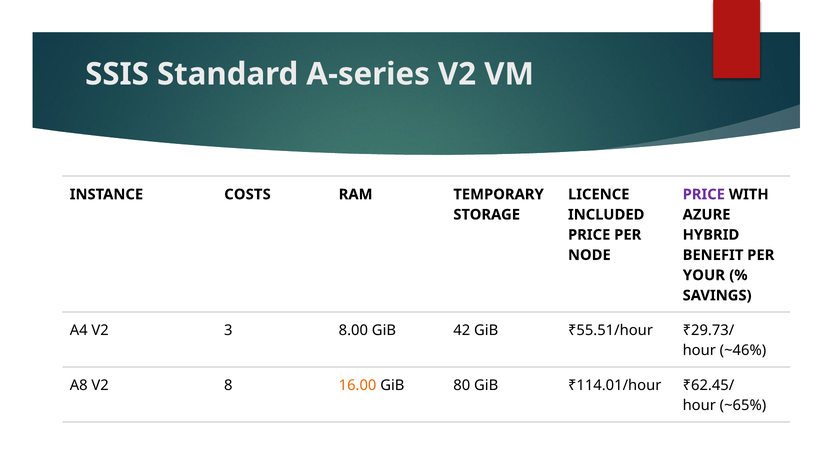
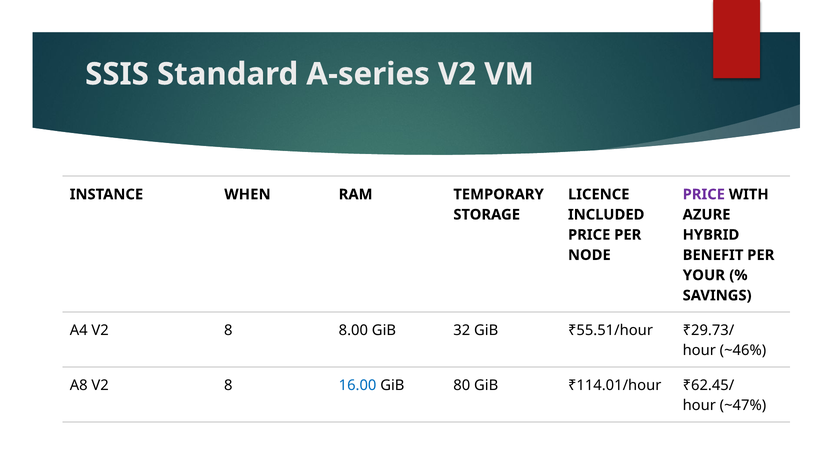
COSTS: COSTS -> WHEN
A4 V2 3: 3 -> 8
42: 42 -> 32
16.00 colour: orange -> blue
~65%: ~65% -> ~47%
